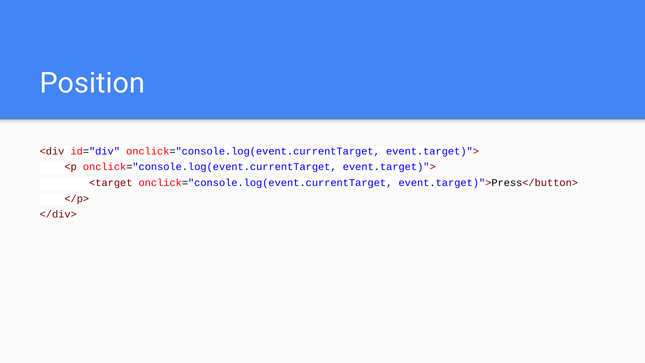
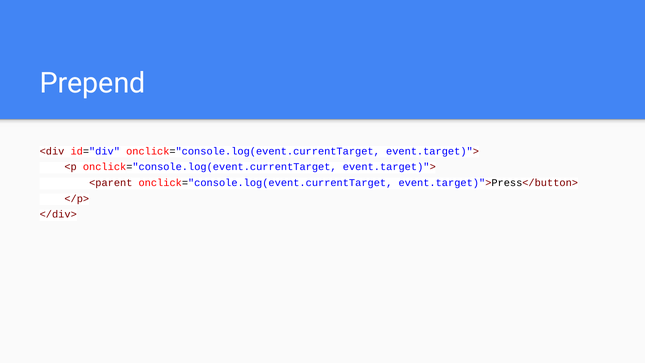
Position: Position -> Prepend
<target: <target -> <parent
